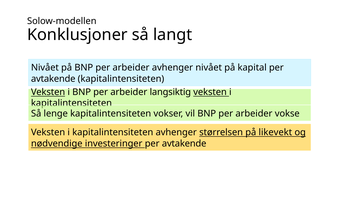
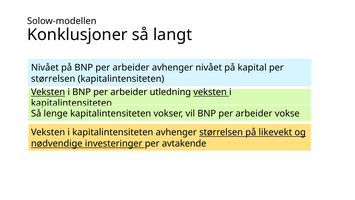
avtakende at (53, 79): avtakende -> størrelsen
langsiktig: langsiktig -> utledning
